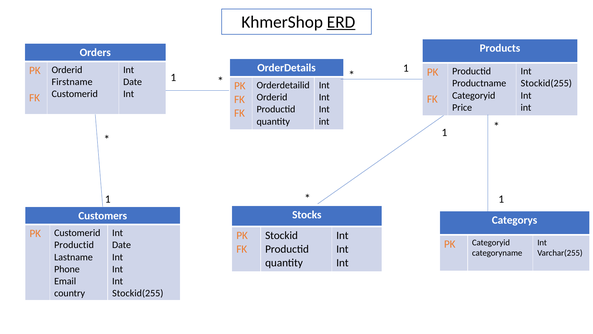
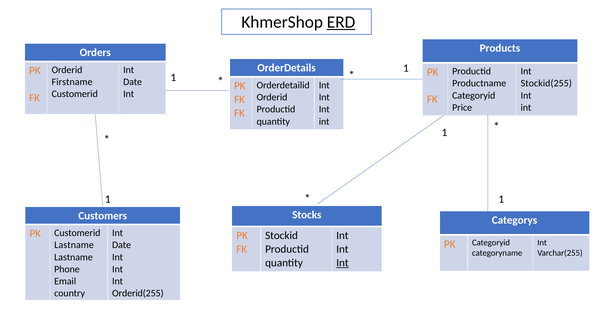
Productid at (74, 245): Productid -> Lastname
Int at (342, 262) underline: none -> present
Stockid(255 at (138, 293): Stockid(255 -> Orderid(255
